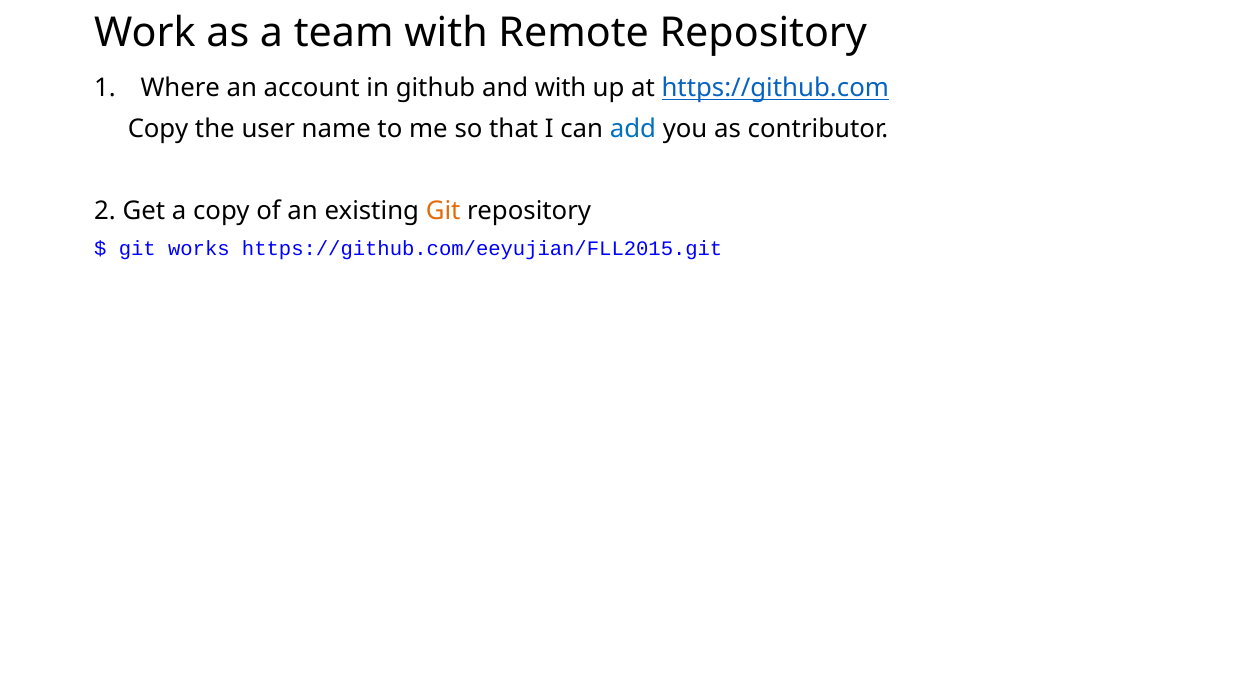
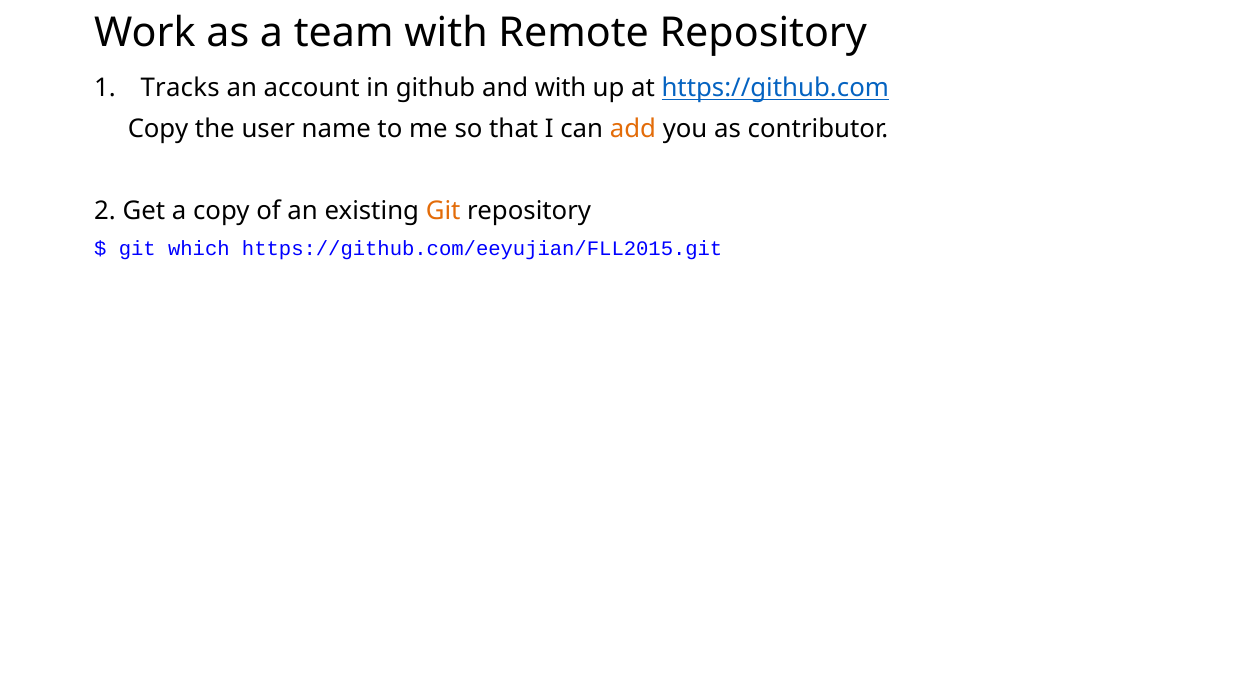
Where: Where -> Tracks
add colour: blue -> orange
works: works -> which
